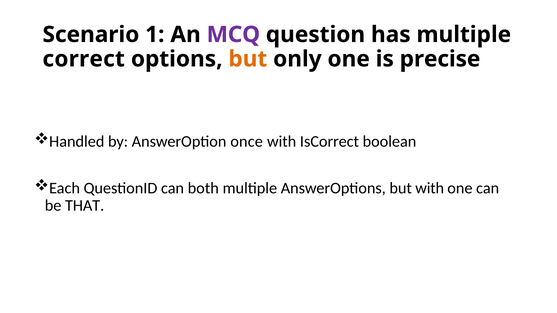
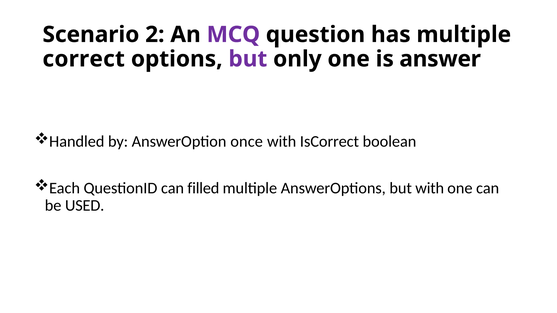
1: 1 -> 2
but at (248, 59) colour: orange -> purple
precise: precise -> answer
both: both -> filled
THAT: THAT -> USED
